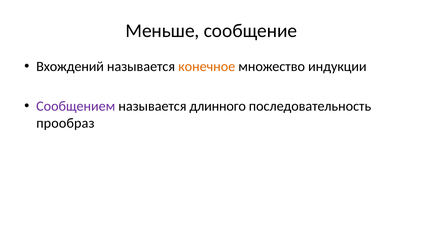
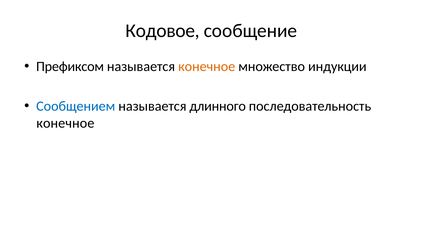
Меньше: Меньше -> Кодовое
Вхождений: Вхождений -> Префиксом
Сообщением colour: purple -> blue
прообраз at (65, 123): прообраз -> конечное
